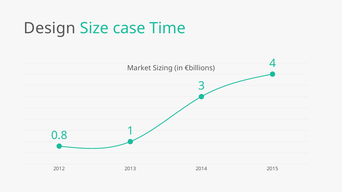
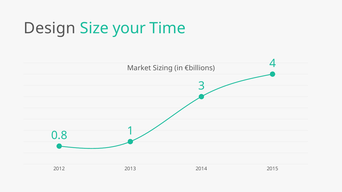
case: case -> your
